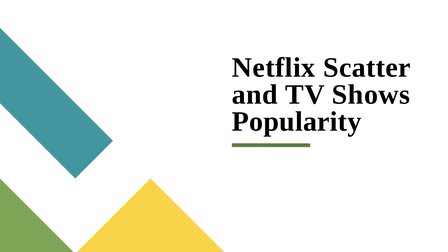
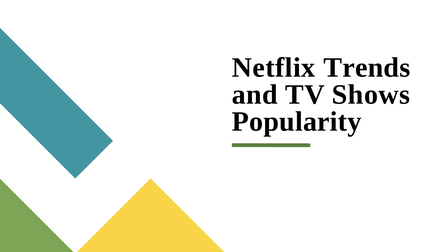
Scatter: Scatter -> Trends
